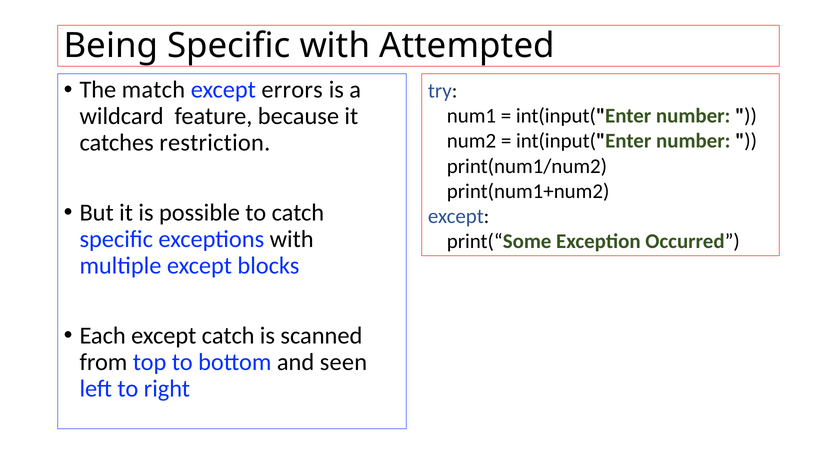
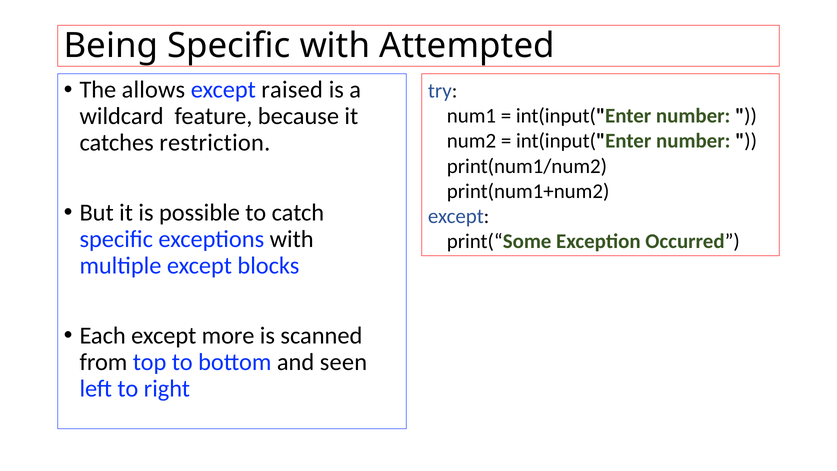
match: match -> allows
errors: errors -> raised
except catch: catch -> more
